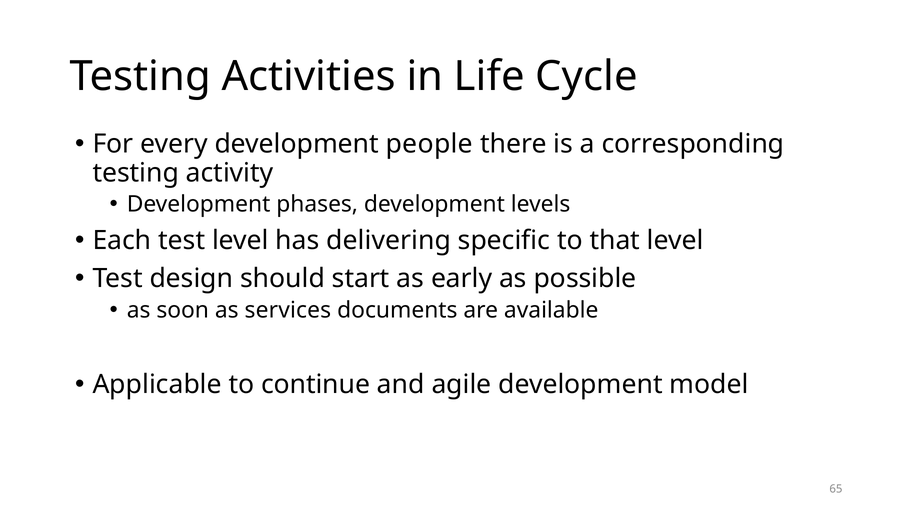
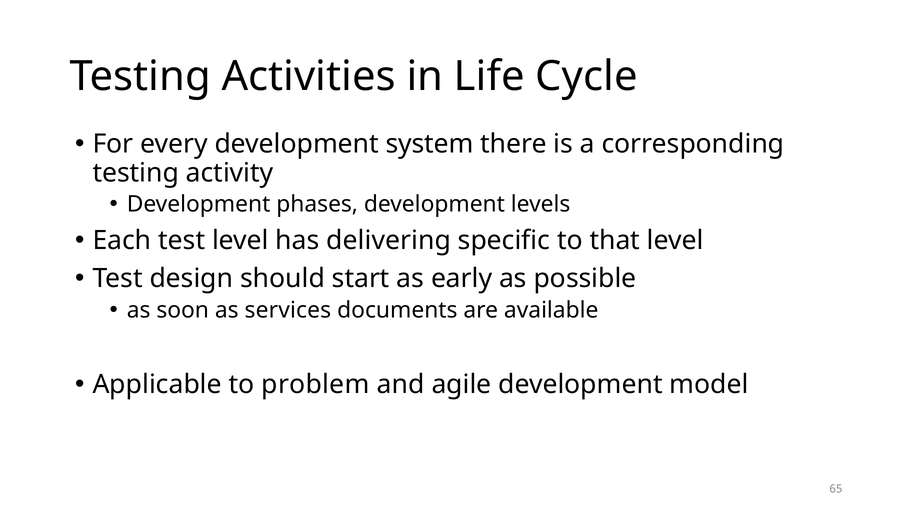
people: people -> system
continue: continue -> problem
